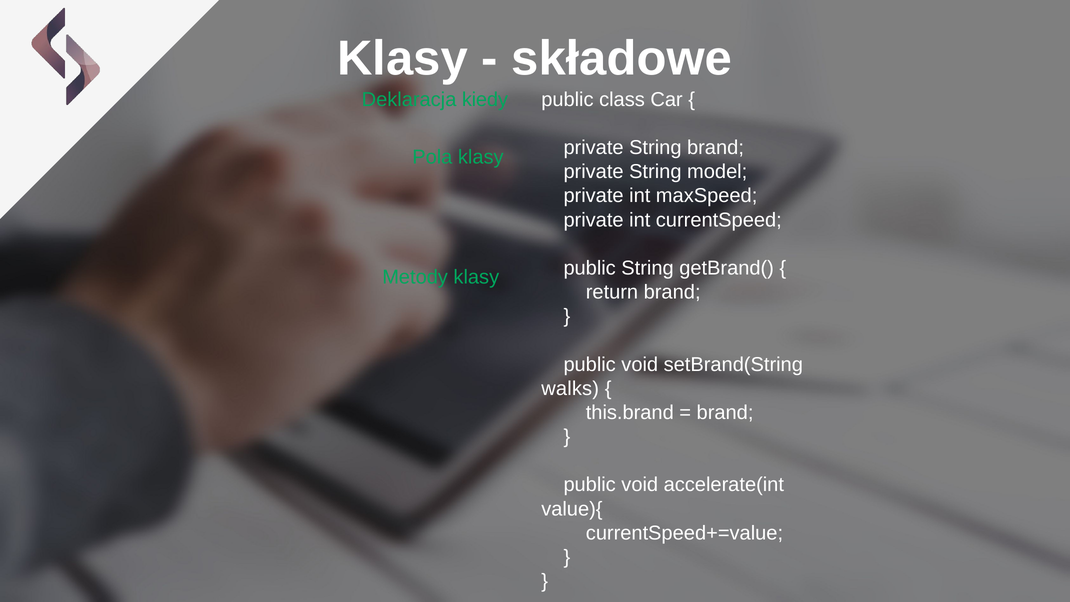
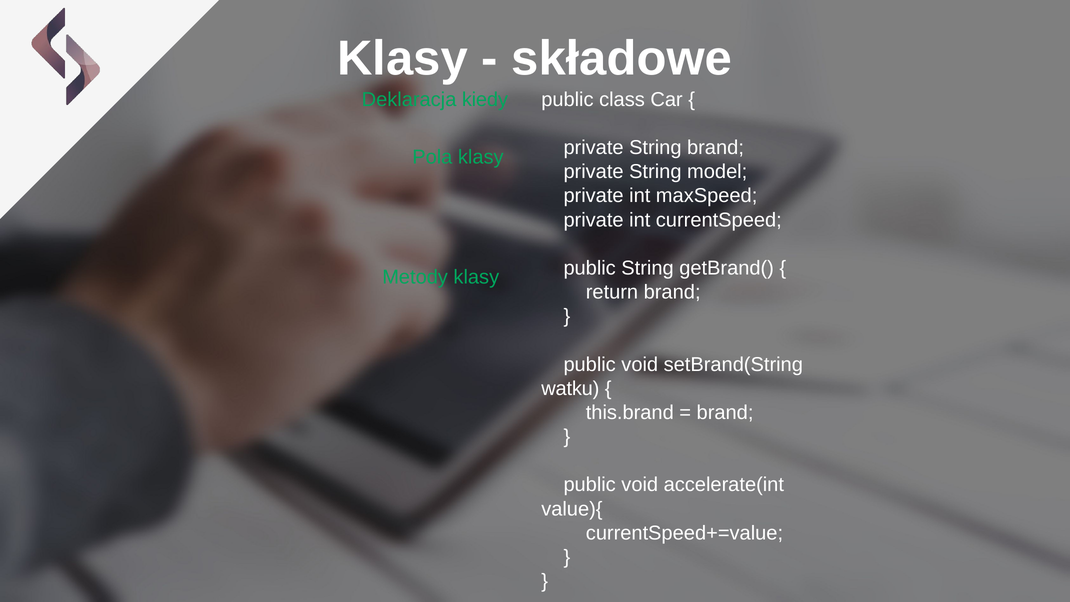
walks: walks -> watku
